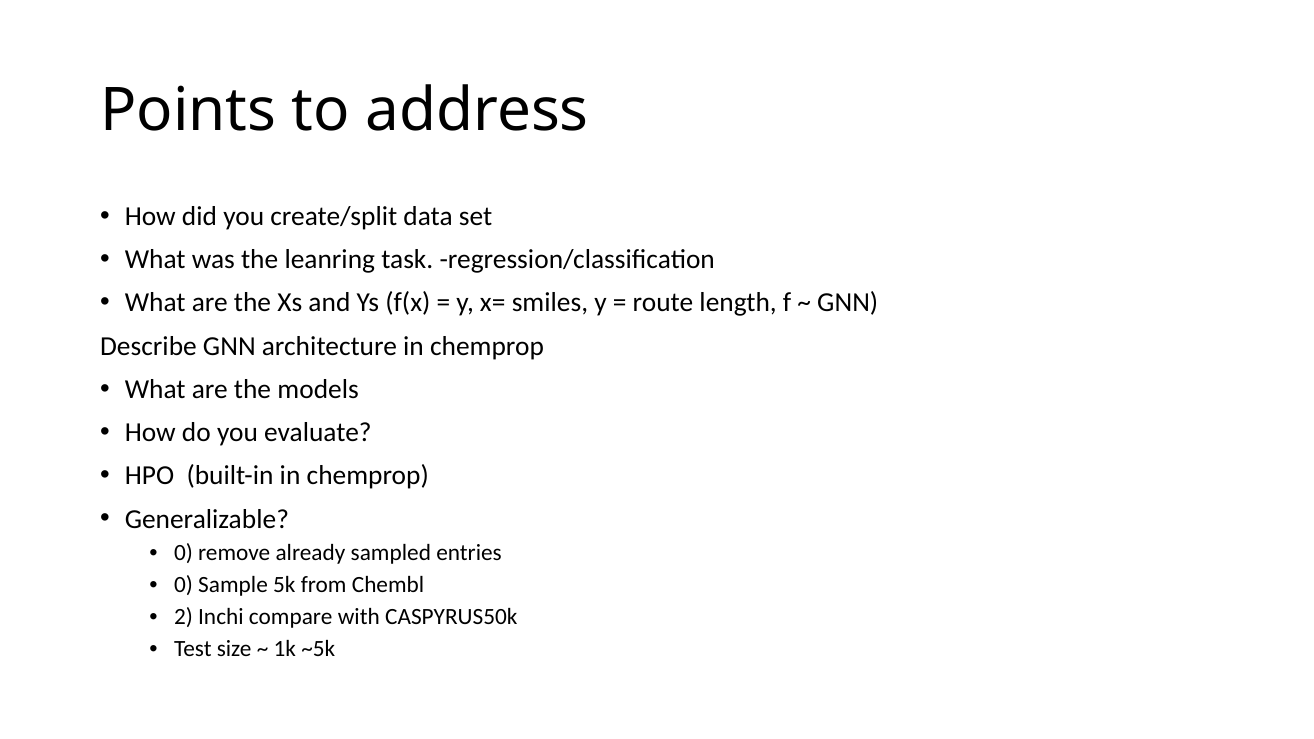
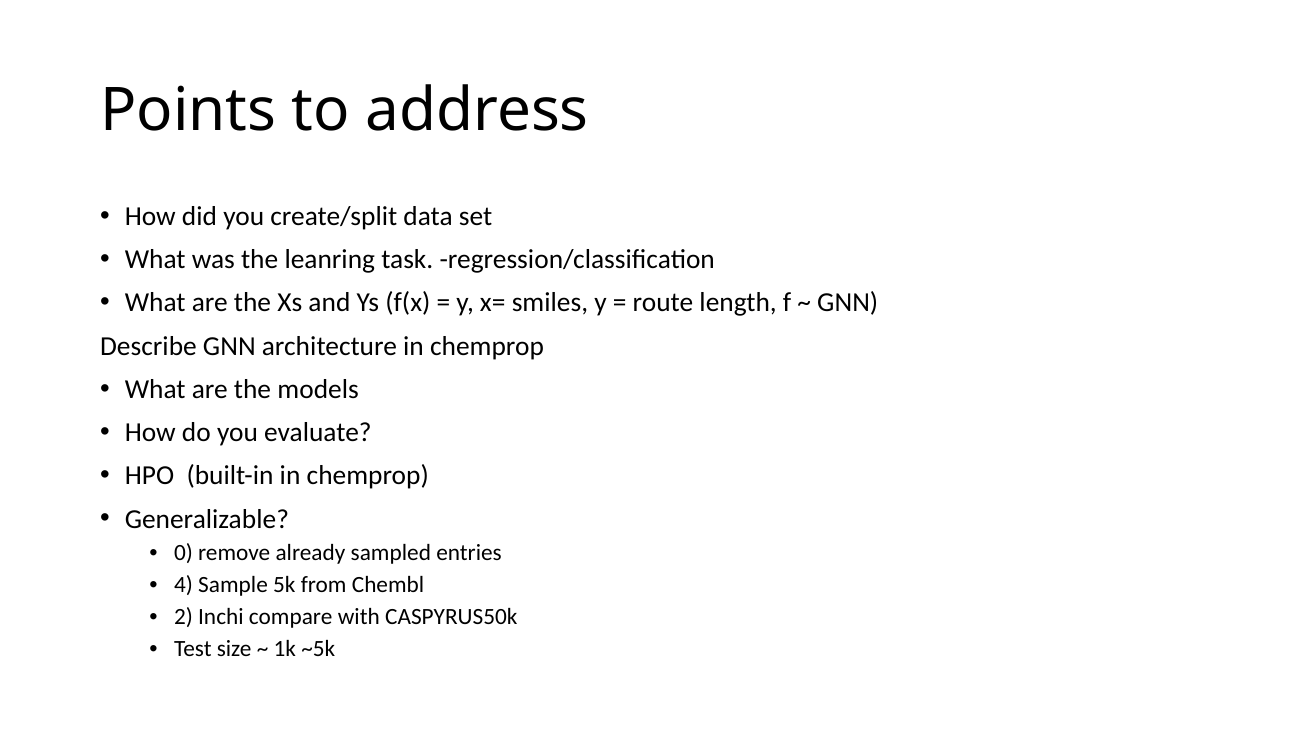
0 at (183, 585): 0 -> 4
